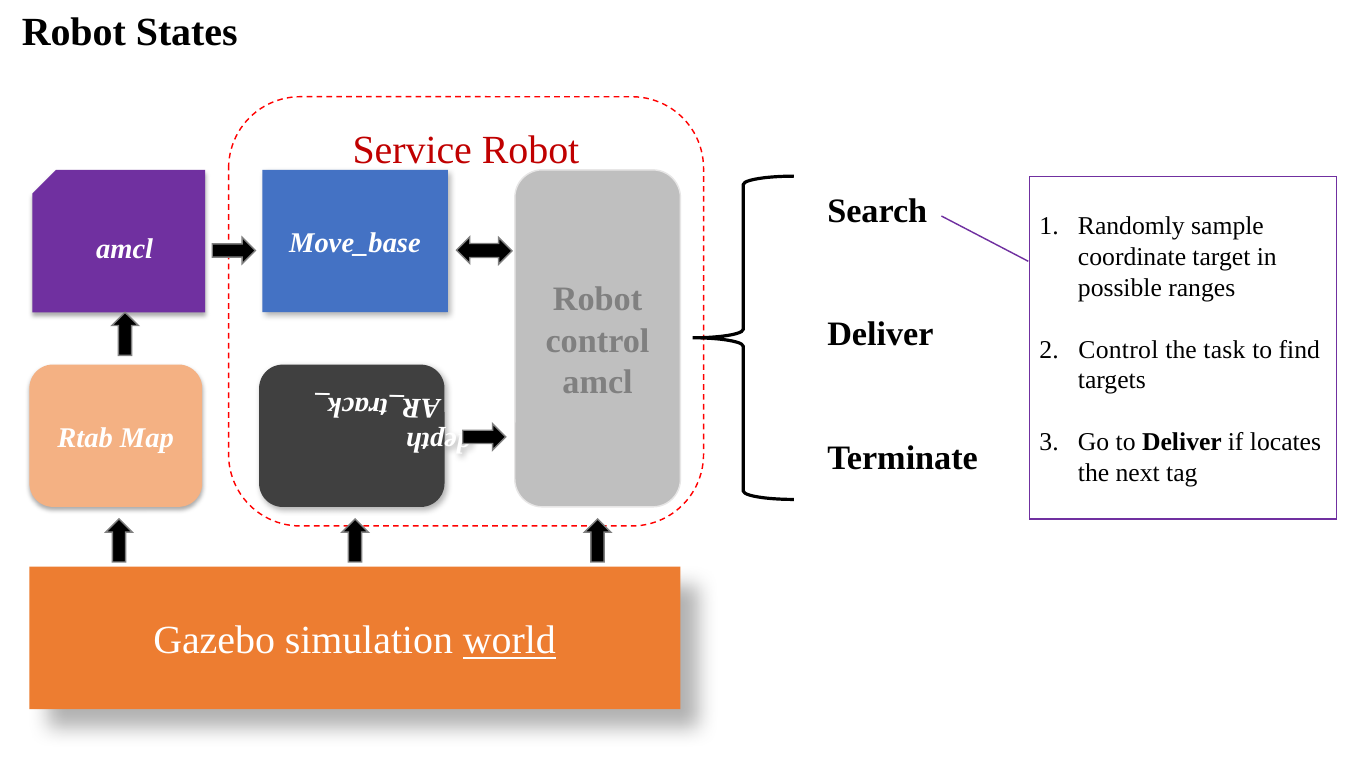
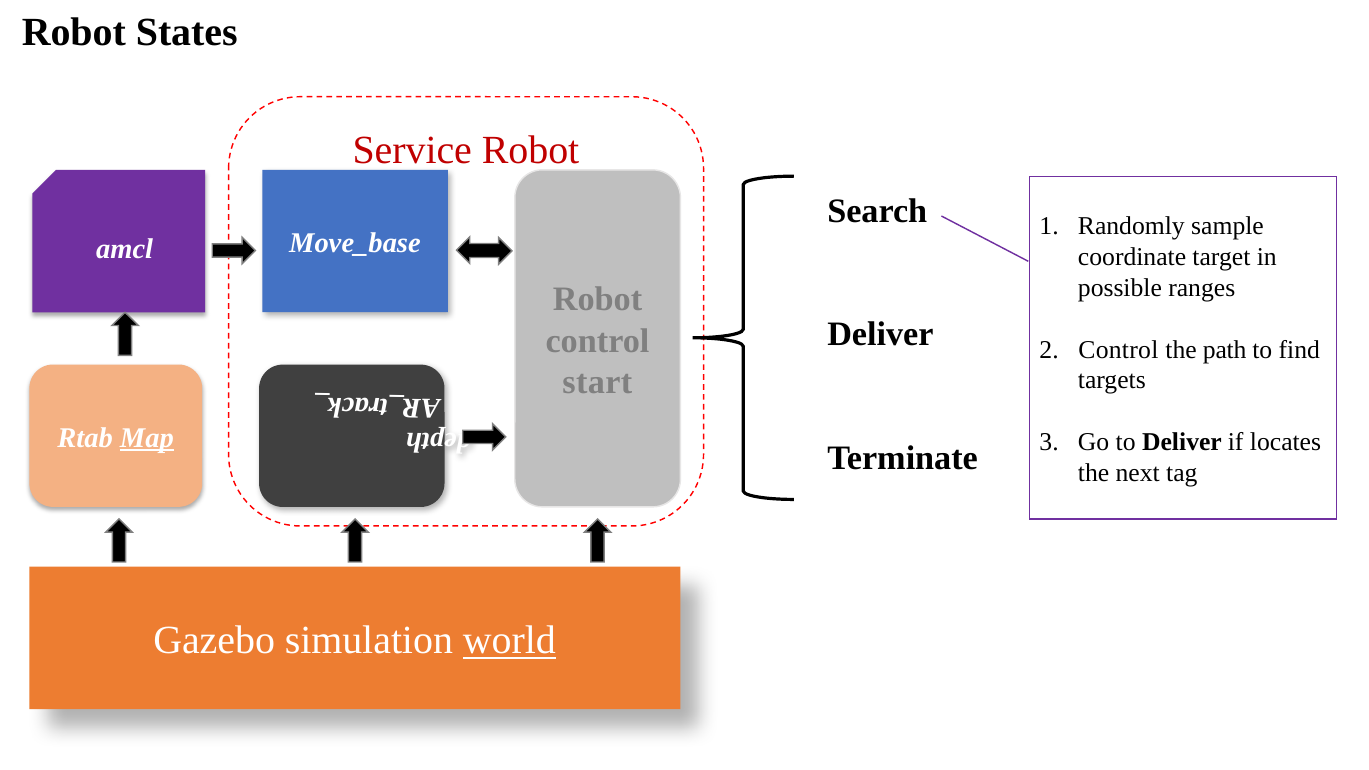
task: task -> path
amcl at (598, 382): amcl -> start
Map underline: none -> present
